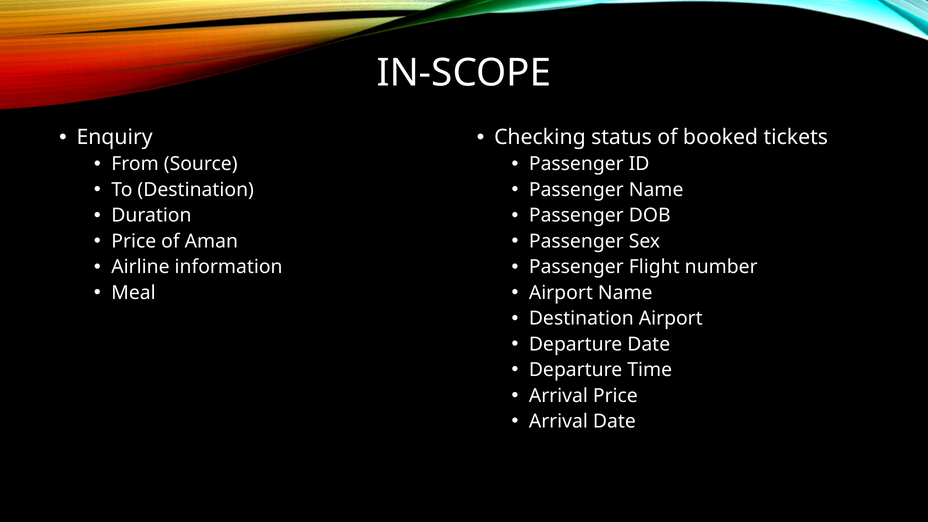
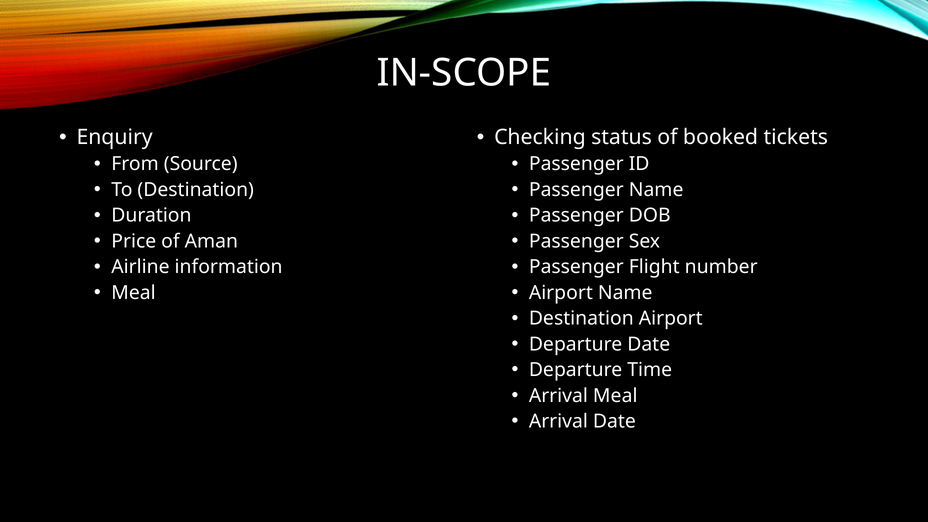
Arrival Price: Price -> Meal
